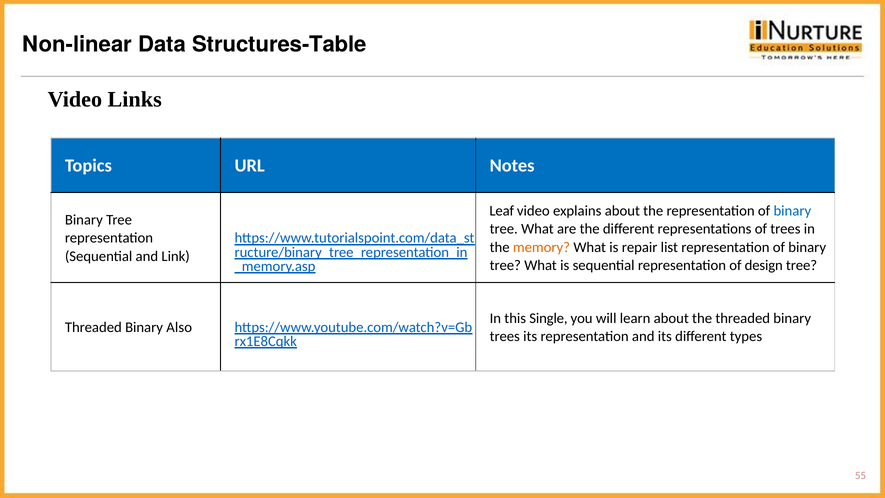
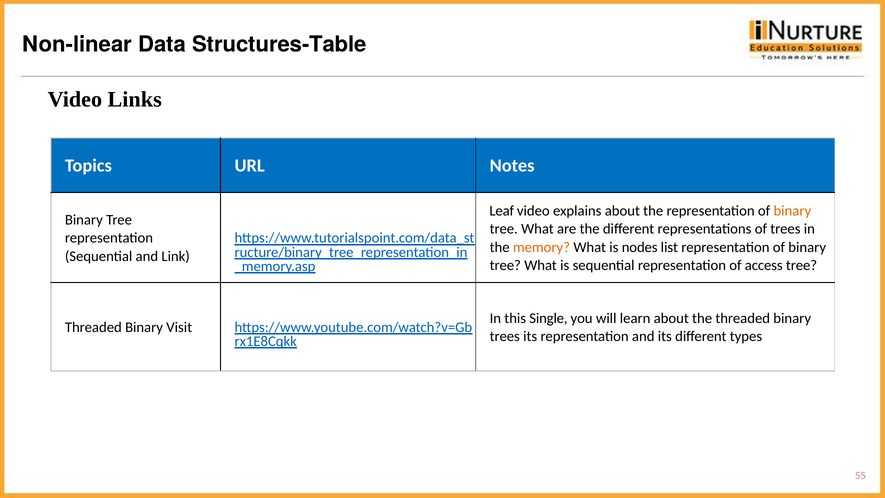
binary at (792, 211) colour: blue -> orange
repair: repair -> nodes
design: design -> access
Also: Also -> Visit
